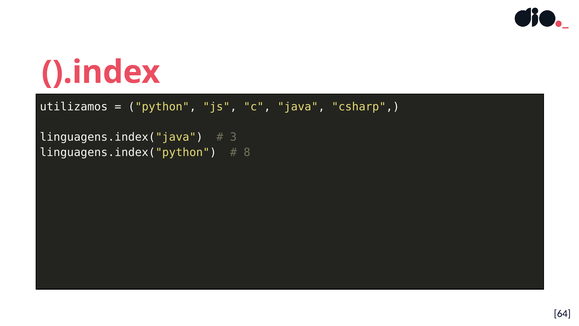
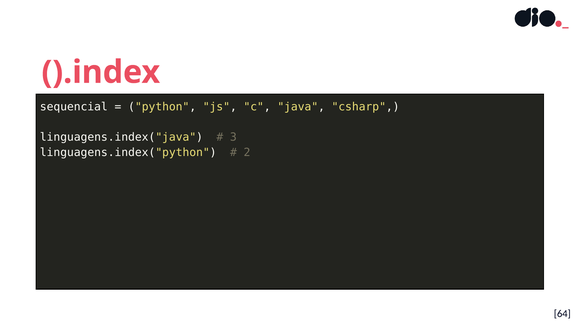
utilizamos: utilizamos -> sequencial
8: 8 -> 2
